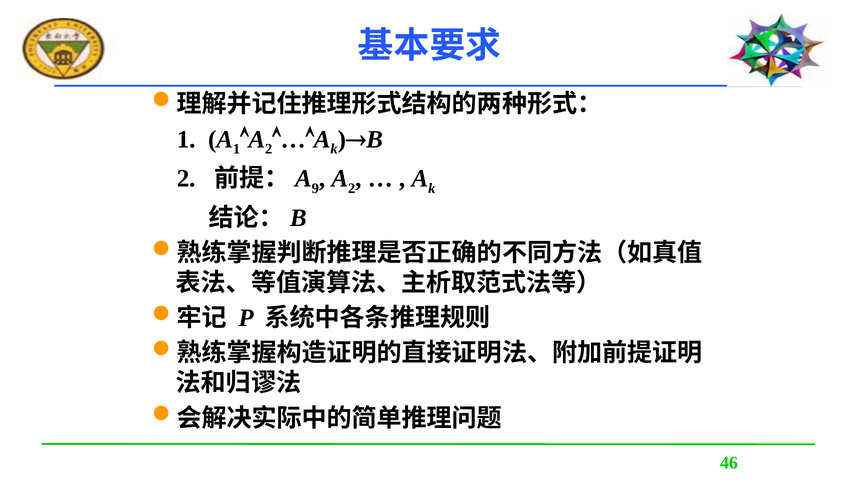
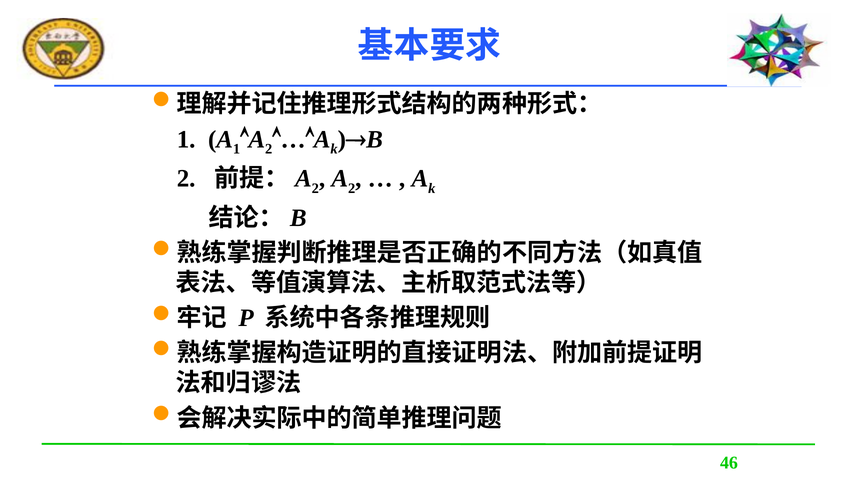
9 at (315, 188): 9 -> 2
